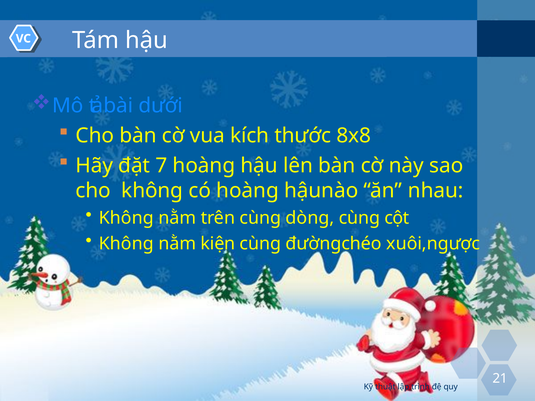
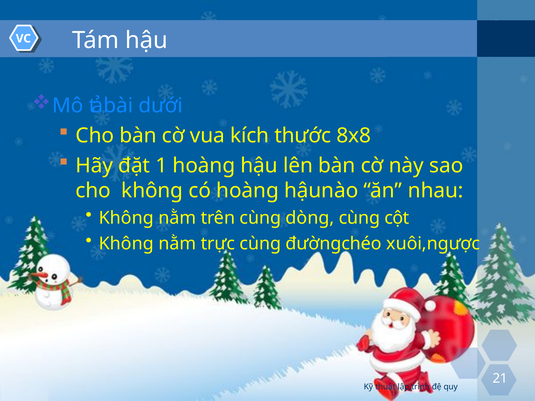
7: 7 -> 1
kiện: kiện -> trực
